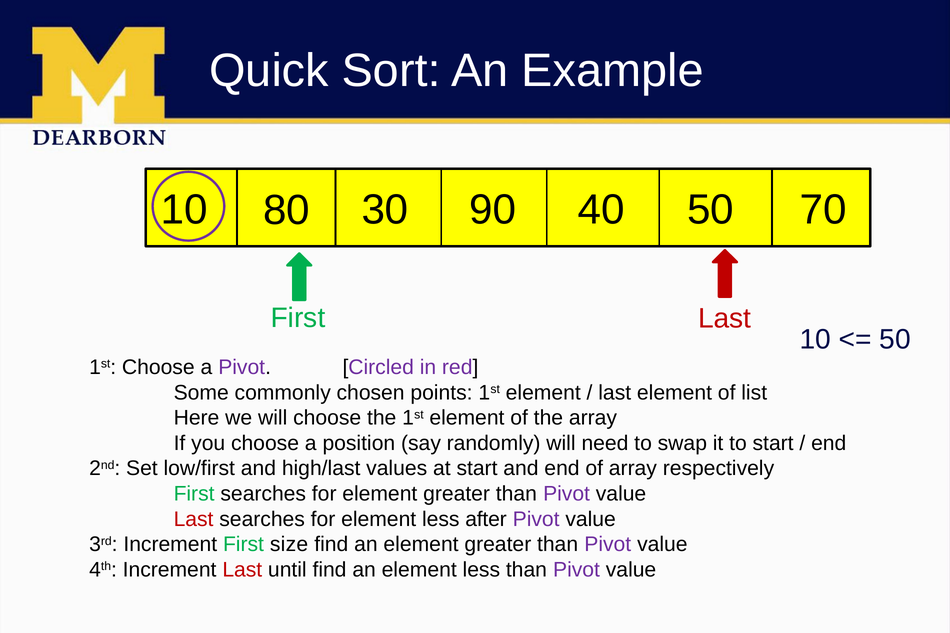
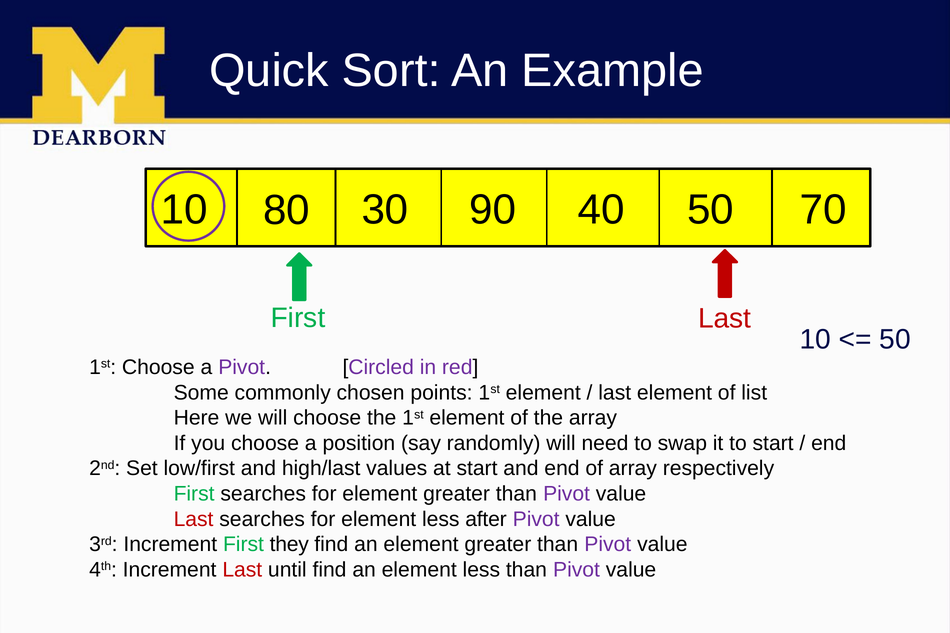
size: size -> they
